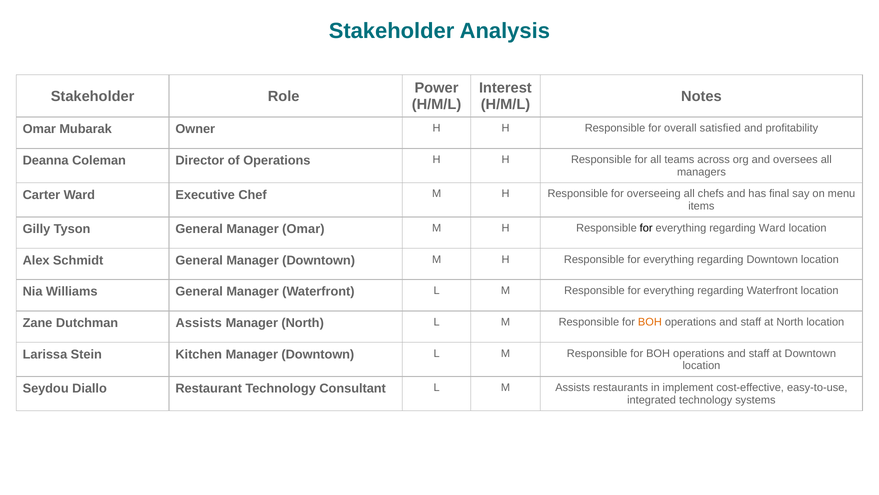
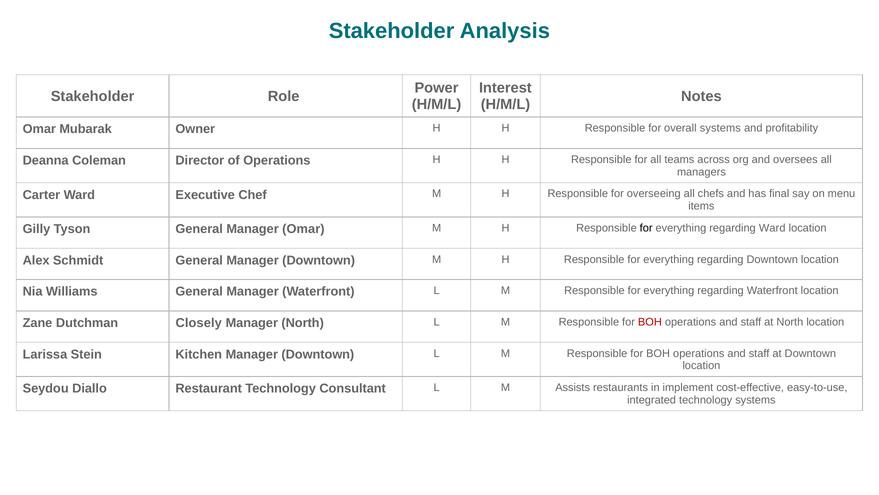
overall satisfied: satisfied -> systems
Dutchman Assists: Assists -> Closely
BOH at (650, 322) colour: orange -> red
